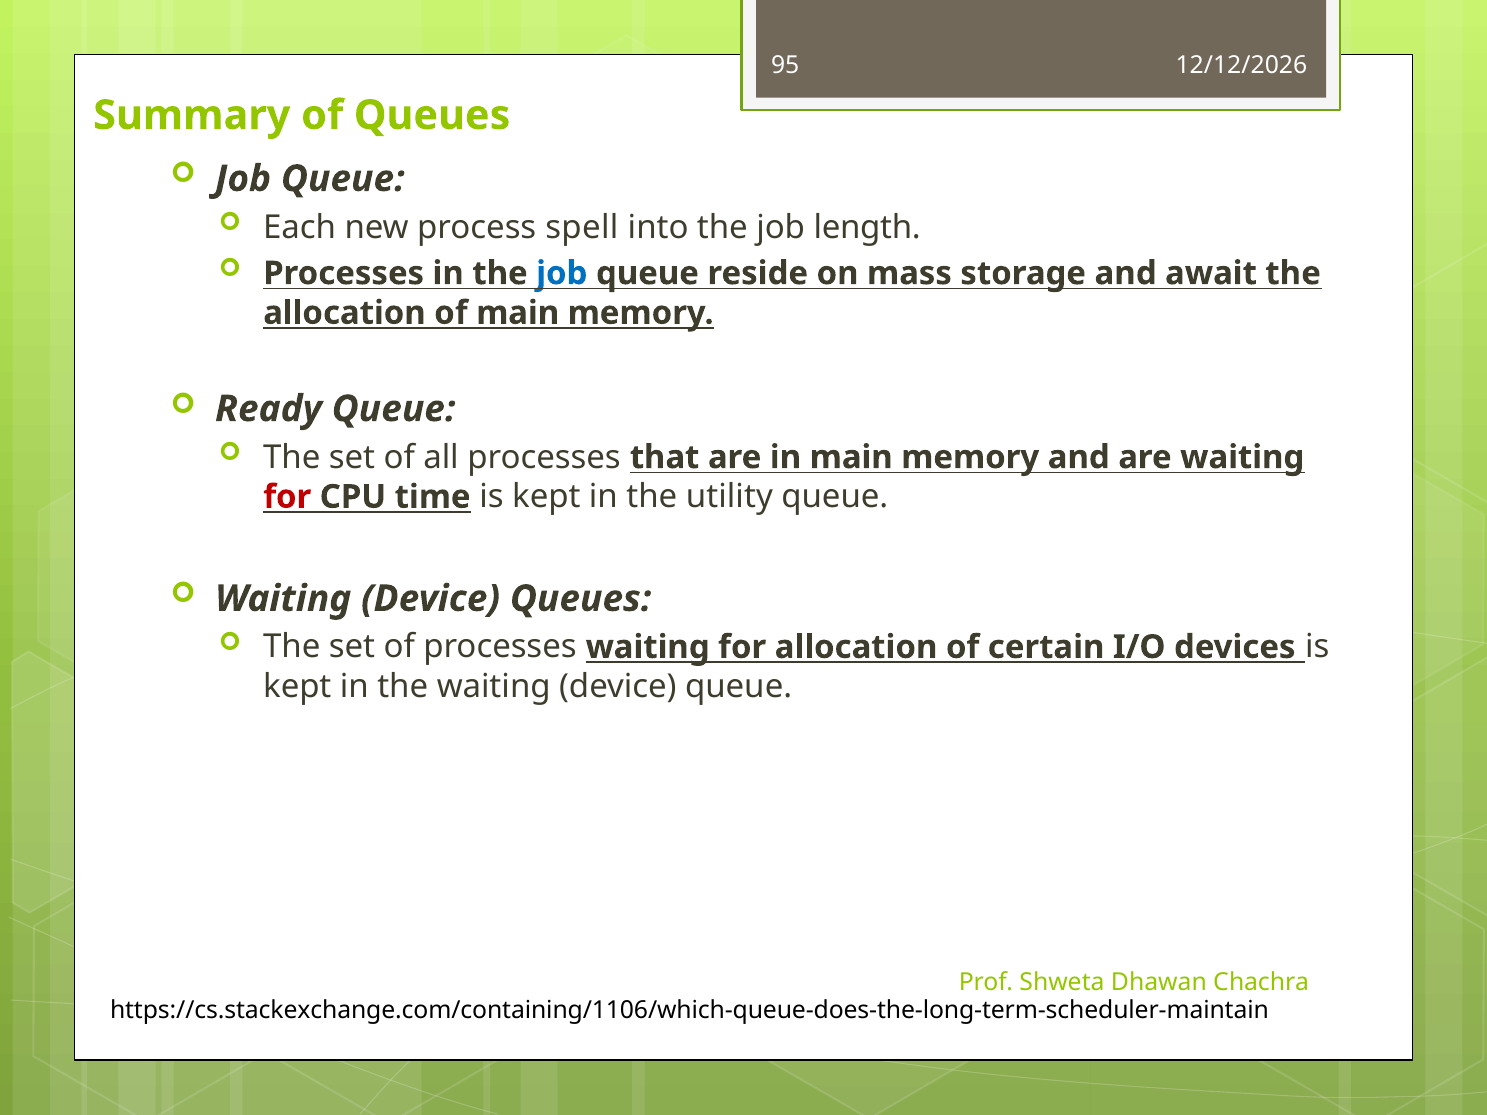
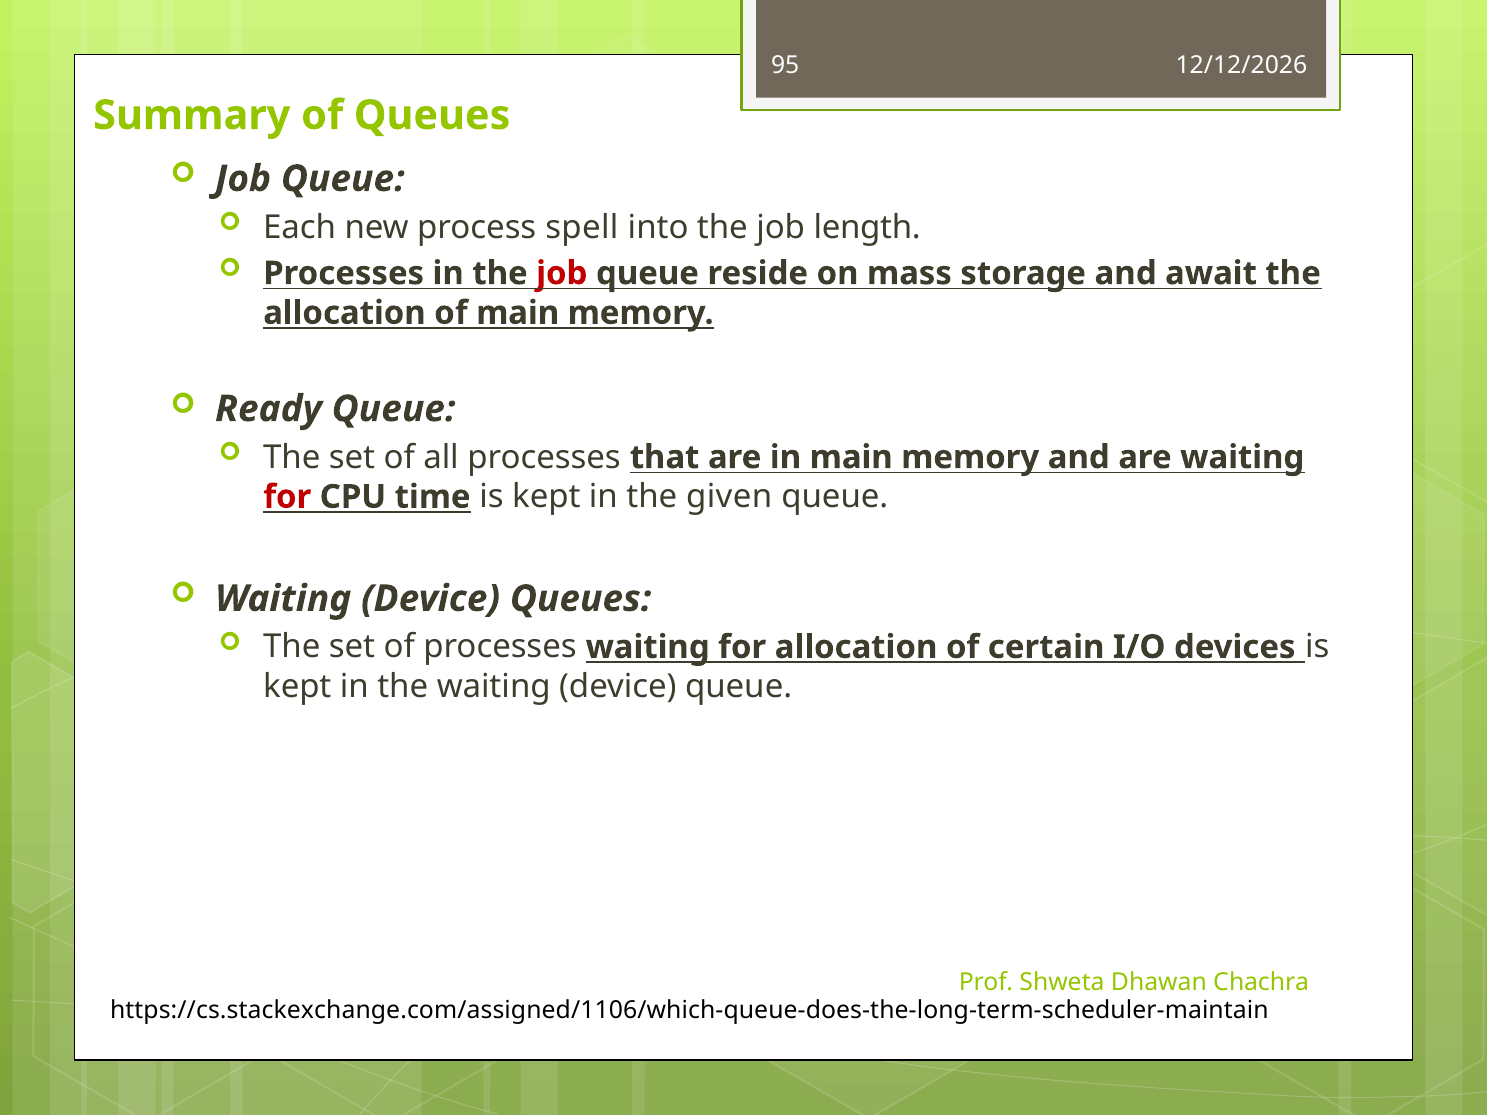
job at (562, 273) colour: blue -> red
utility: utility -> given
https://cs.stackexchange.com/containing/1106/which-queue-does-the-long-term-scheduler-maintain: https://cs.stackexchange.com/containing/1106/which-queue-does-the-long-term-scheduler-maintain -> https://cs.stackexchange.com/assigned/1106/which-queue-does-the-long-term-scheduler-maintain
